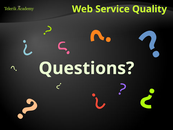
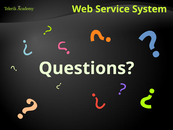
Quality: Quality -> System
